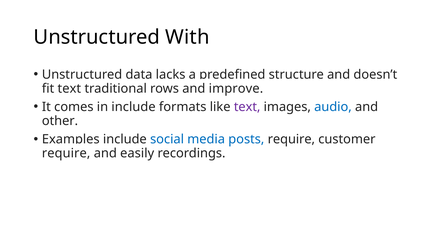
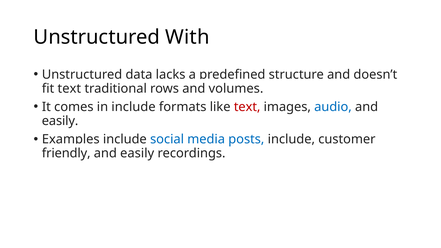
improve: improve -> volumes
text at (247, 107) colour: purple -> red
other at (60, 121): other -> easily
posts require: require -> include
require at (66, 153): require -> friendly
